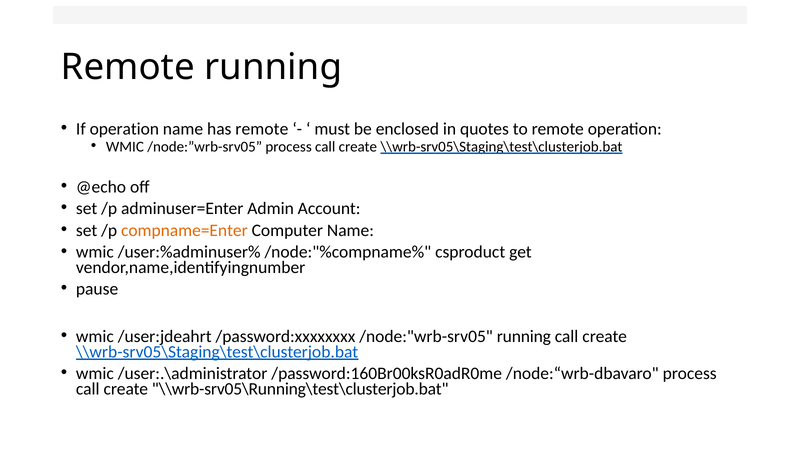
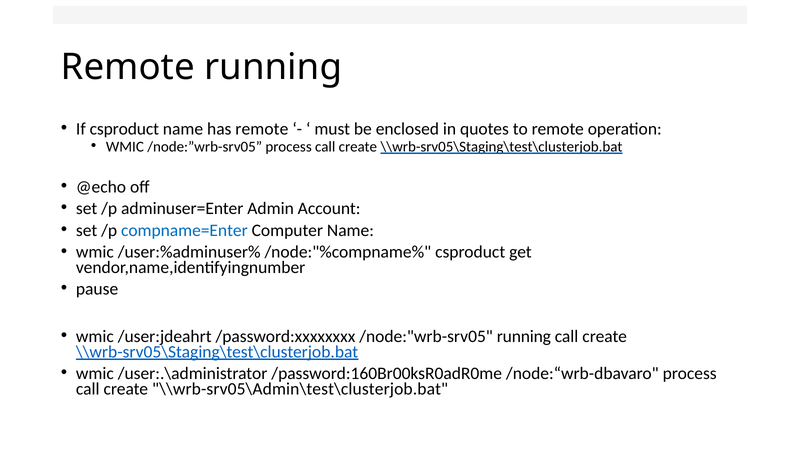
If operation: operation -> csproduct
compname=Enter at (184, 230) colour: orange -> blue
\\wrb-srv05\Running\test\clusterjob.bat: \\wrb-srv05\Running\test\clusterjob.bat -> \\wrb-srv05\Admin\test\clusterjob.bat
